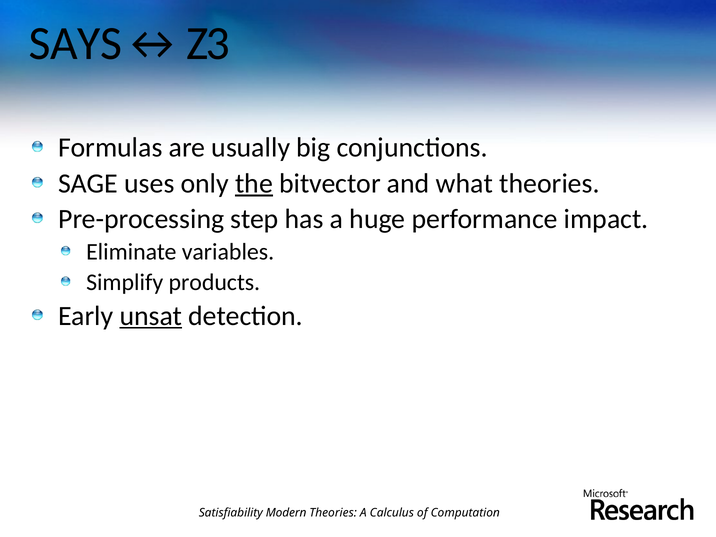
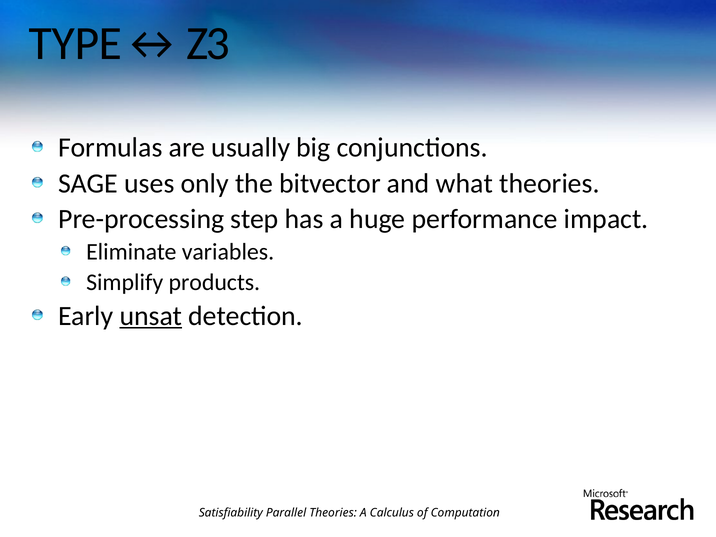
SAYS↔: SAYS↔ -> TYPE↔
the underline: present -> none
Modern: Modern -> Parallel
